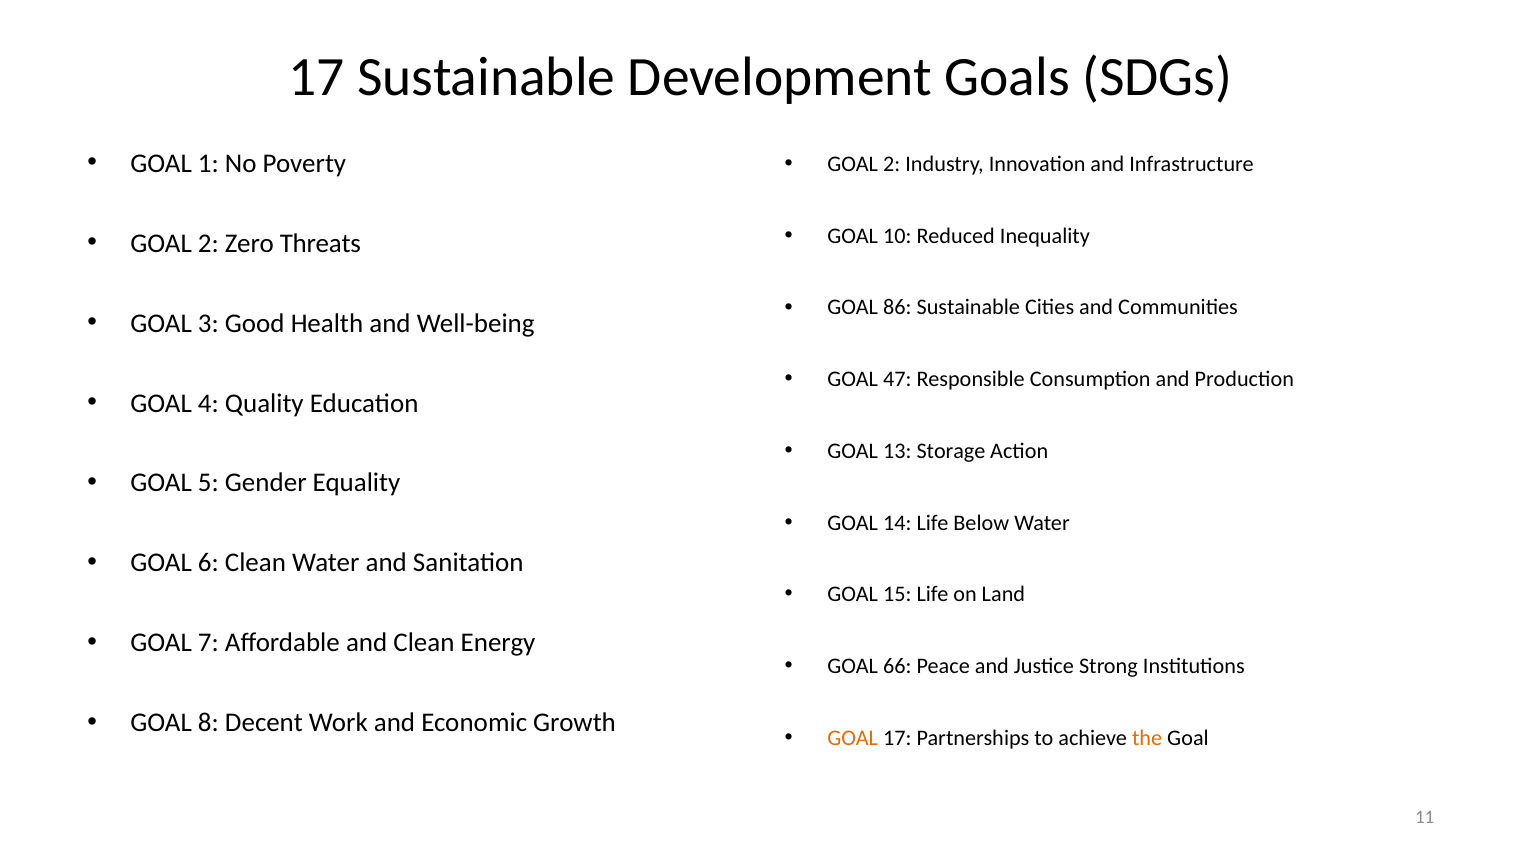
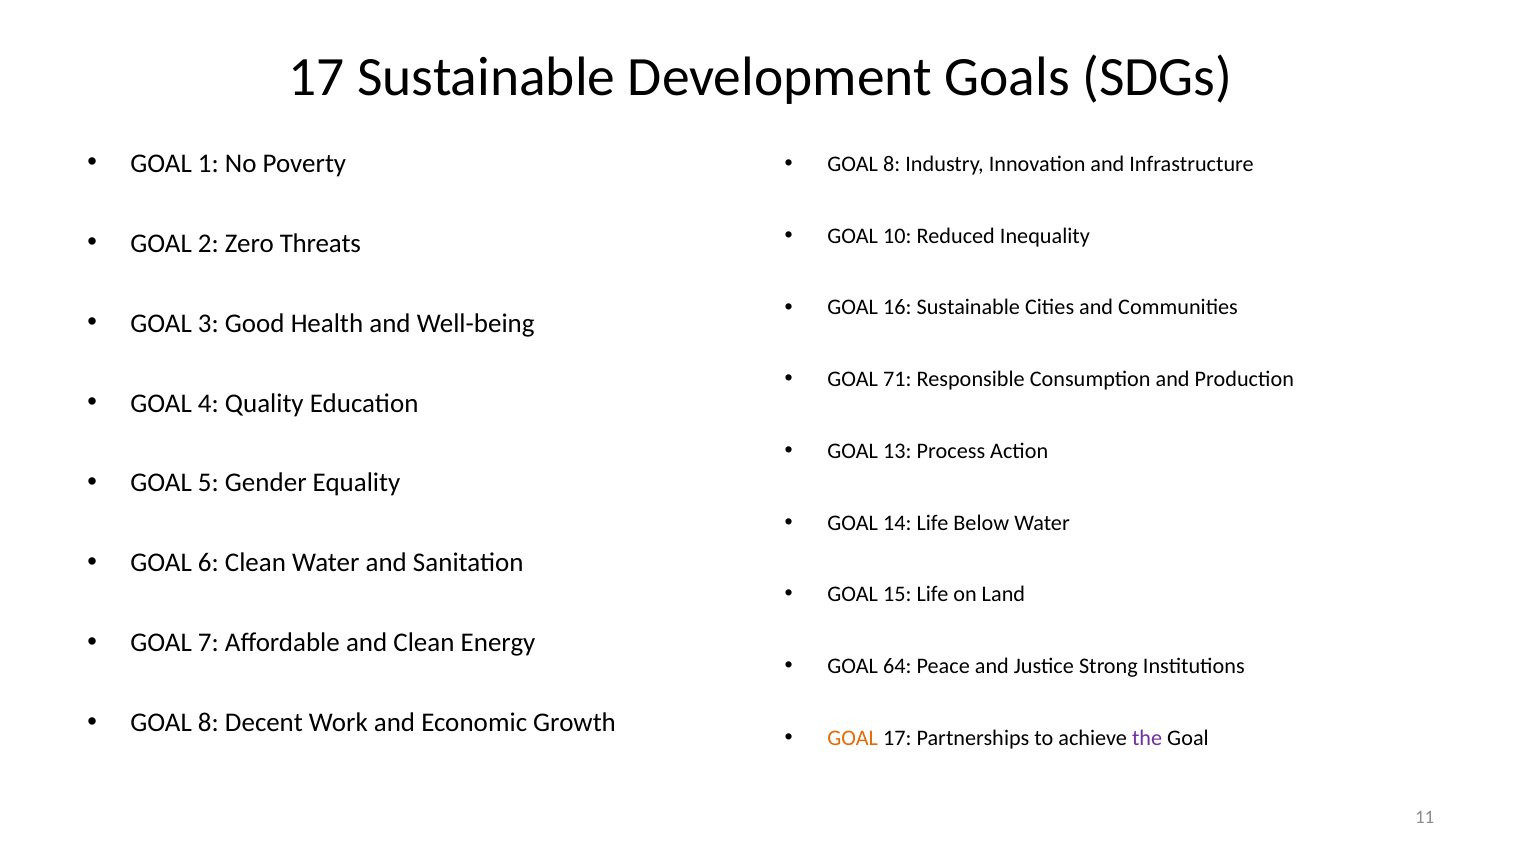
2 at (892, 164): 2 -> 8
86: 86 -> 16
47: 47 -> 71
Storage: Storage -> Process
66: 66 -> 64
the colour: orange -> purple
